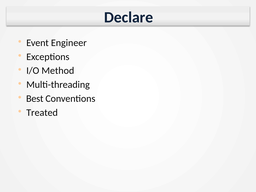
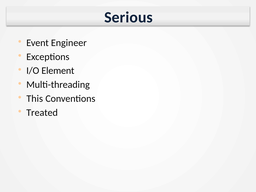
Declare: Declare -> Serious
Method: Method -> Element
Best: Best -> This
